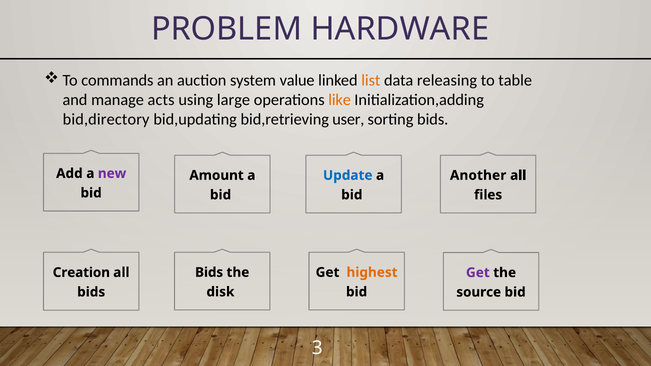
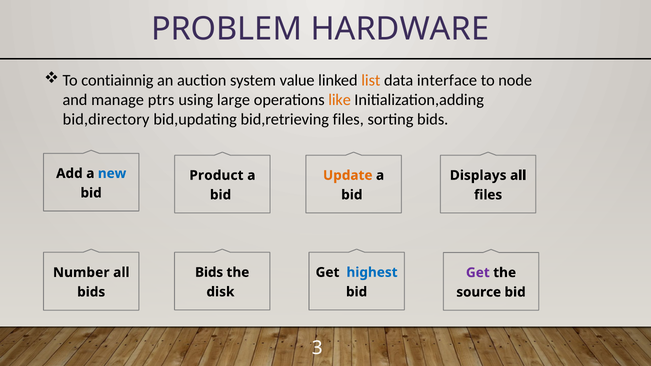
commands: commands -> contiainnig
releasing: releasing -> interface
table: table -> node
acts: acts -> ptrs
bid,retrieving user: user -> files
new colour: purple -> blue
Update colour: blue -> orange
Amount: Amount -> Product
Another: Another -> Displays
highest colour: orange -> blue
Creation: Creation -> Number
